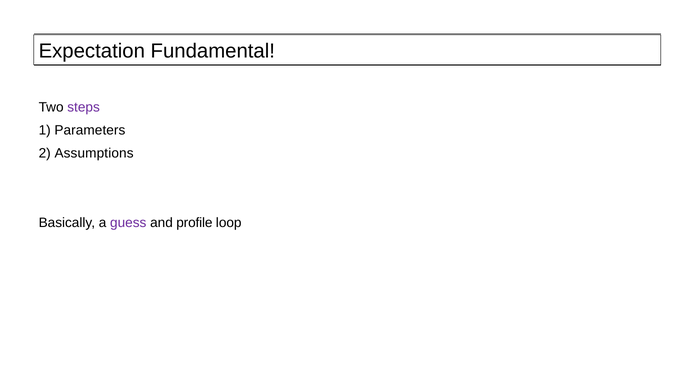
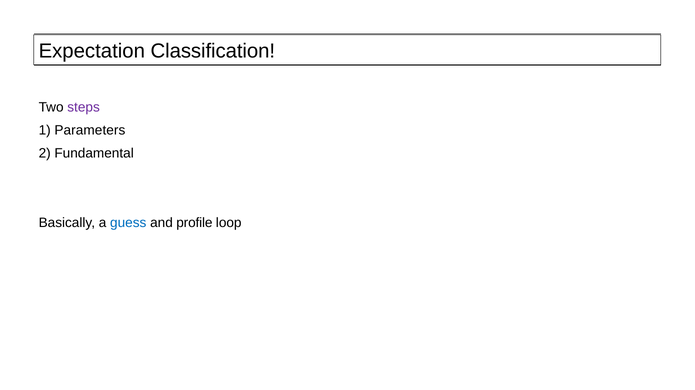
Fundamental: Fundamental -> Classification
Assumptions: Assumptions -> Fundamental
guess colour: purple -> blue
